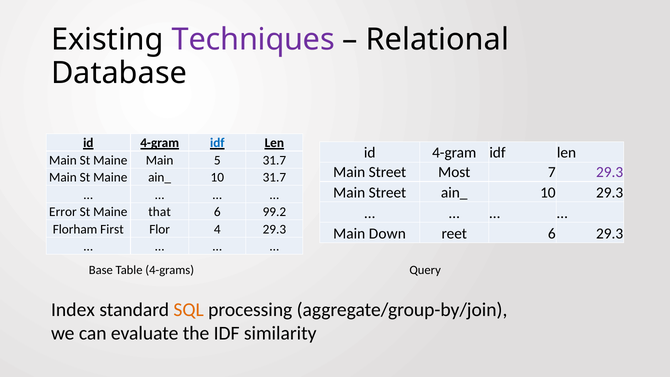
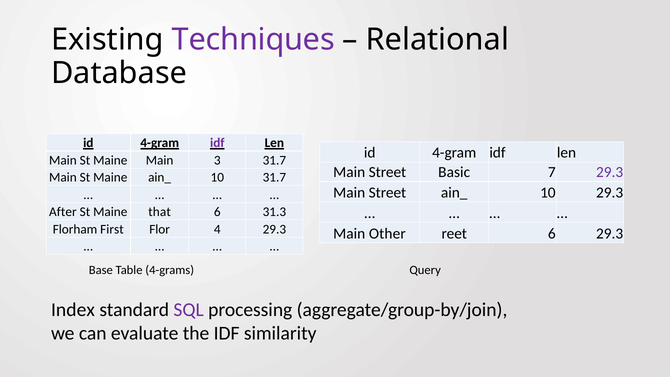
idf at (217, 143) colour: blue -> purple
5: 5 -> 3
Most: Most -> Basic
Error: Error -> After
99.2: 99.2 -> 31.3
Down: Down -> Other
SQL colour: orange -> purple
